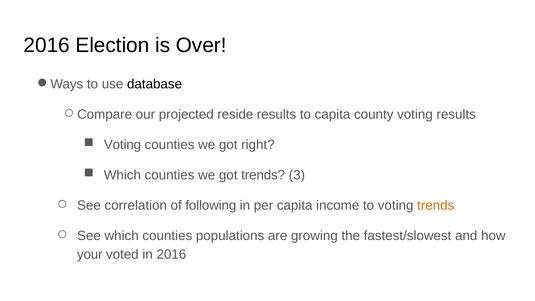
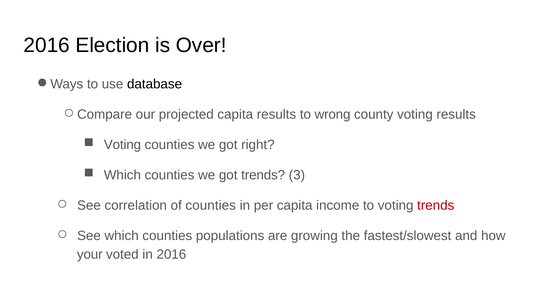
projected reside: reside -> capita
to capita: capita -> wrong
of following: following -> counties
trends at (436, 205) colour: orange -> red
